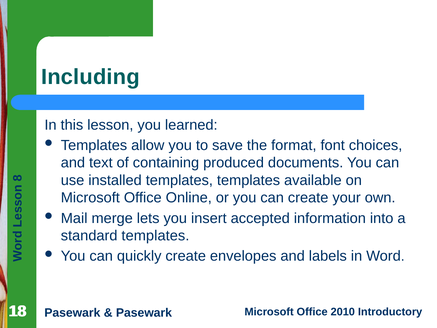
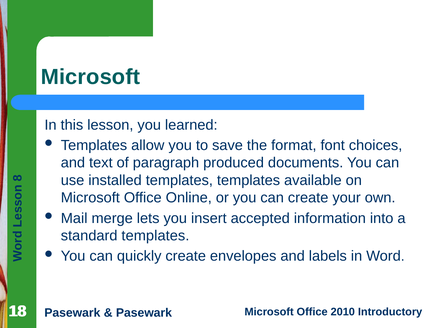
Including at (90, 77): Including -> Microsoft
containing: containing -> paragraph
